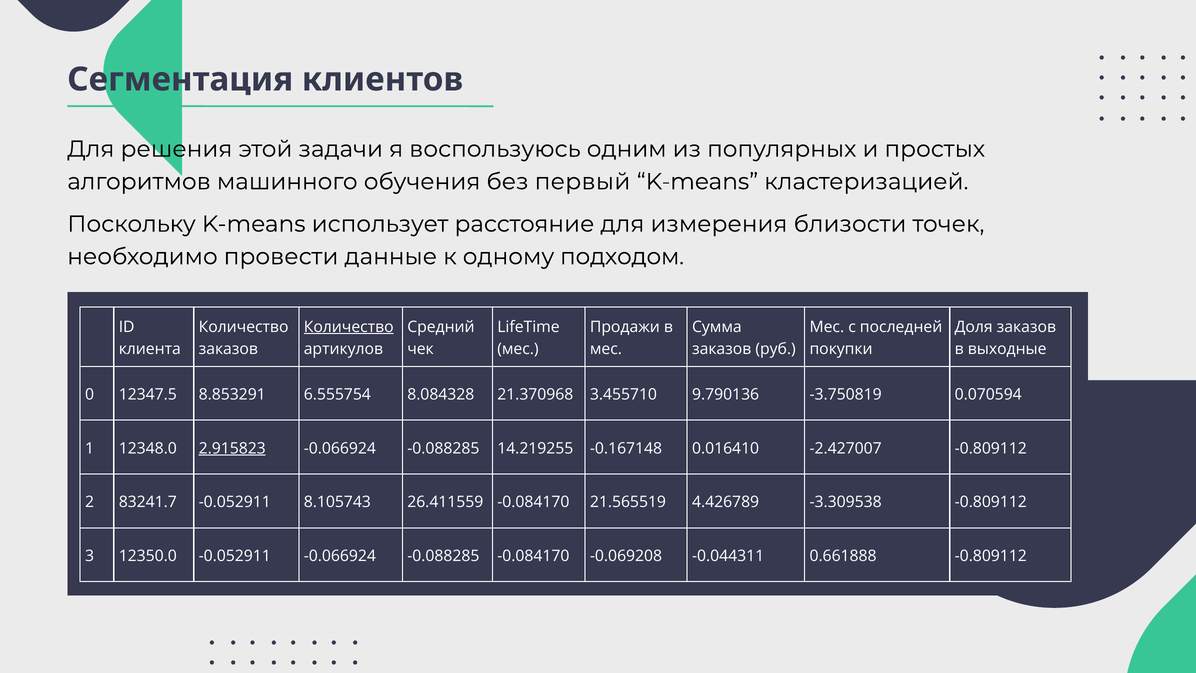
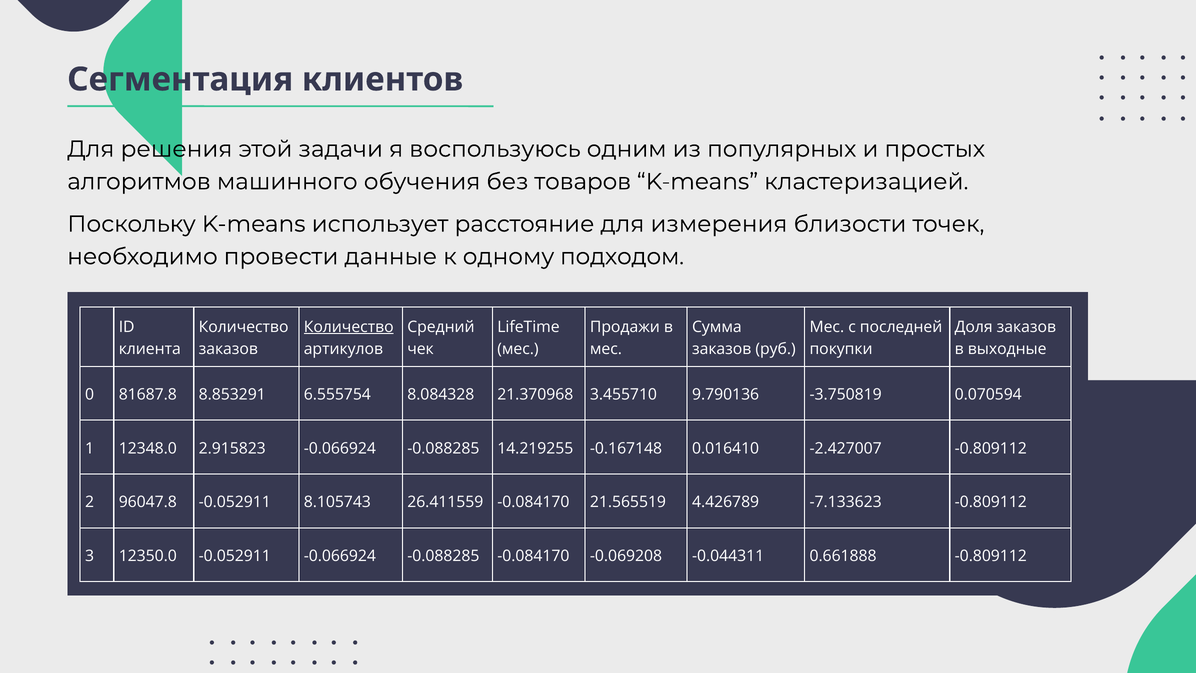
первый: первый -> товаров
12347.5: 12347.5 -> 81687.8
2.915823 underline: present -> none
83241.7: 83241.7 -> 96047.8
-3.309538: -3.309538 -> -7.133623
